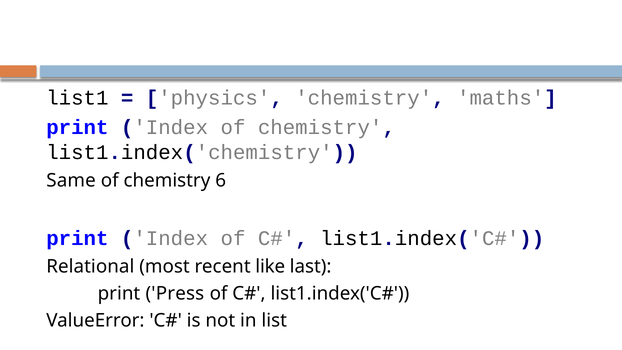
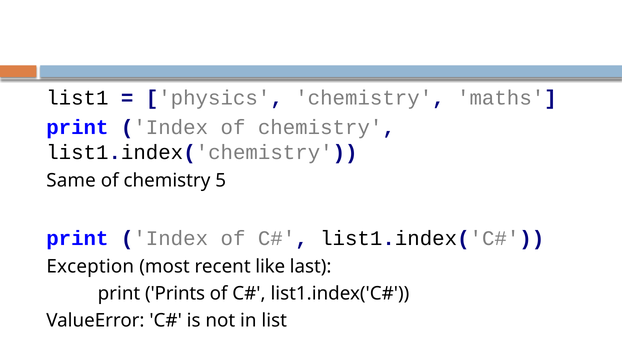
6: 6 -> 5
Relational: Relational -> Exception
Press: Press -> Prints
